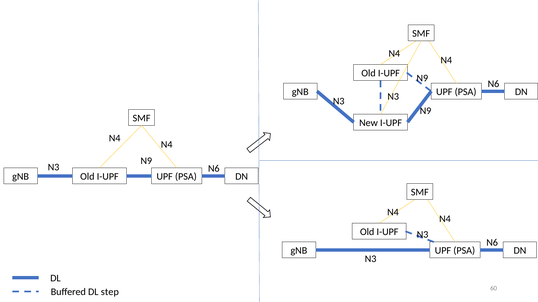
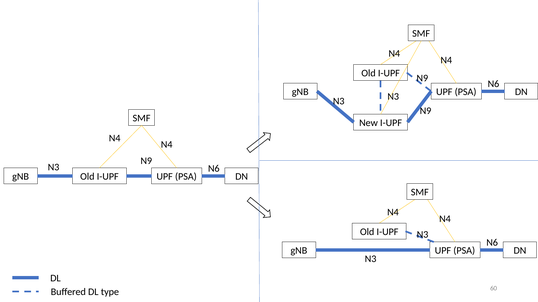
step: step -> type
